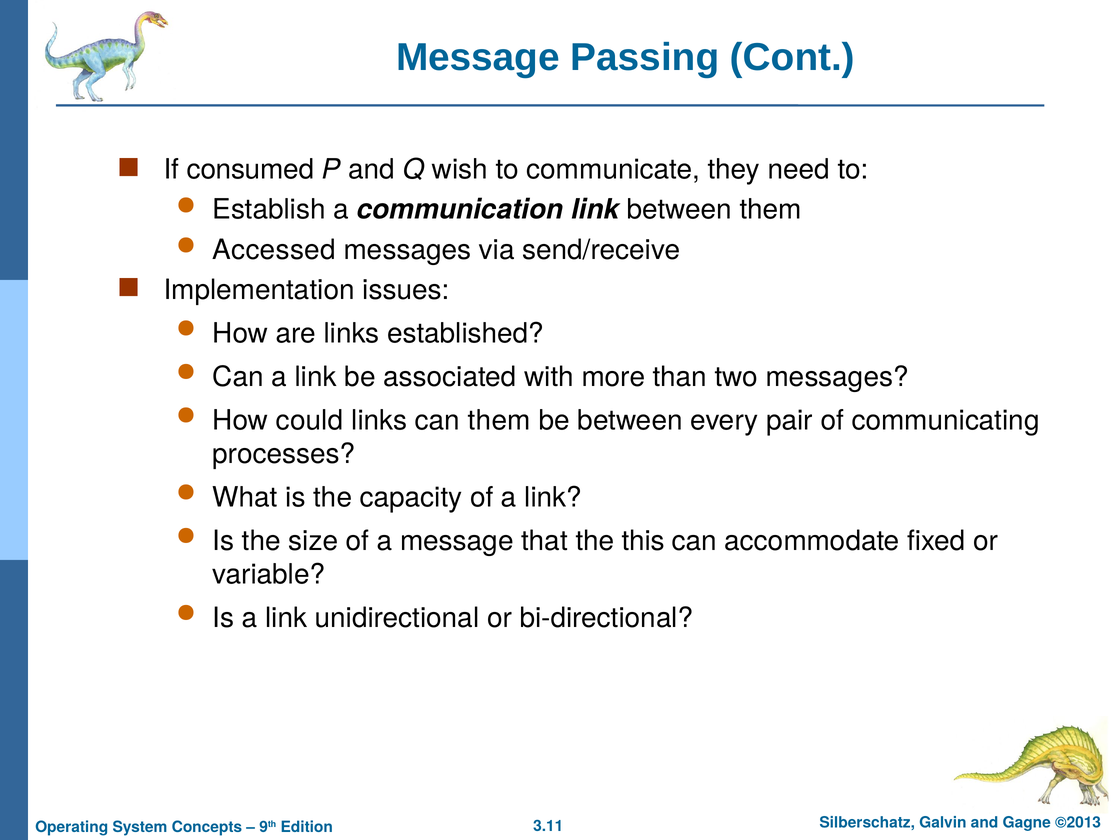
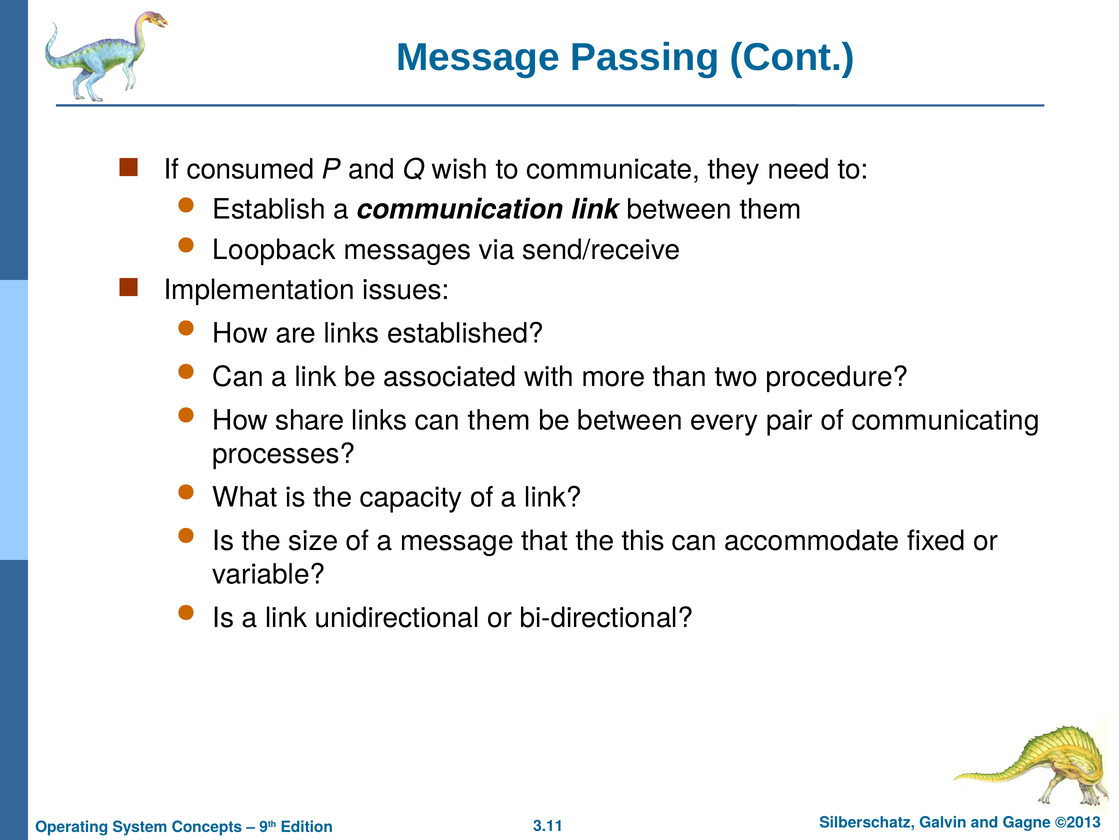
Accessed: Accessed -> Loopback
two messages: messages -> procedure
could: could -> share
